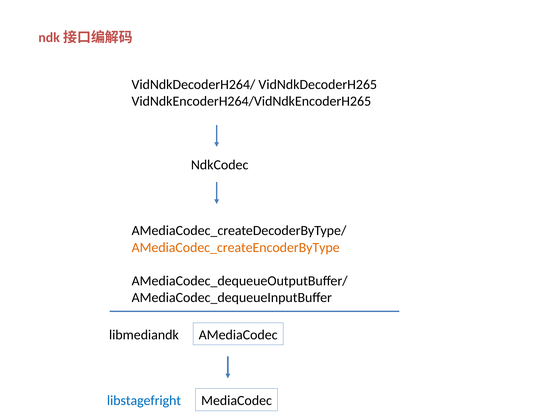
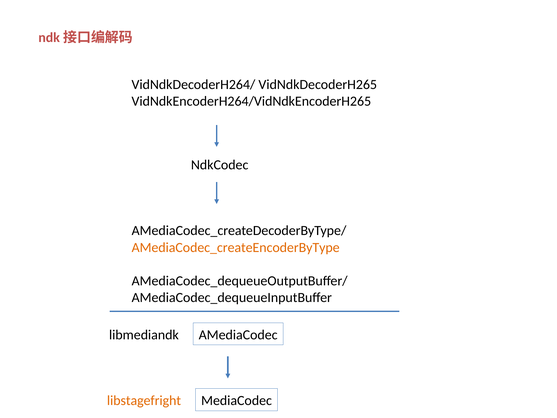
libstagefright colour: blue -> orange
